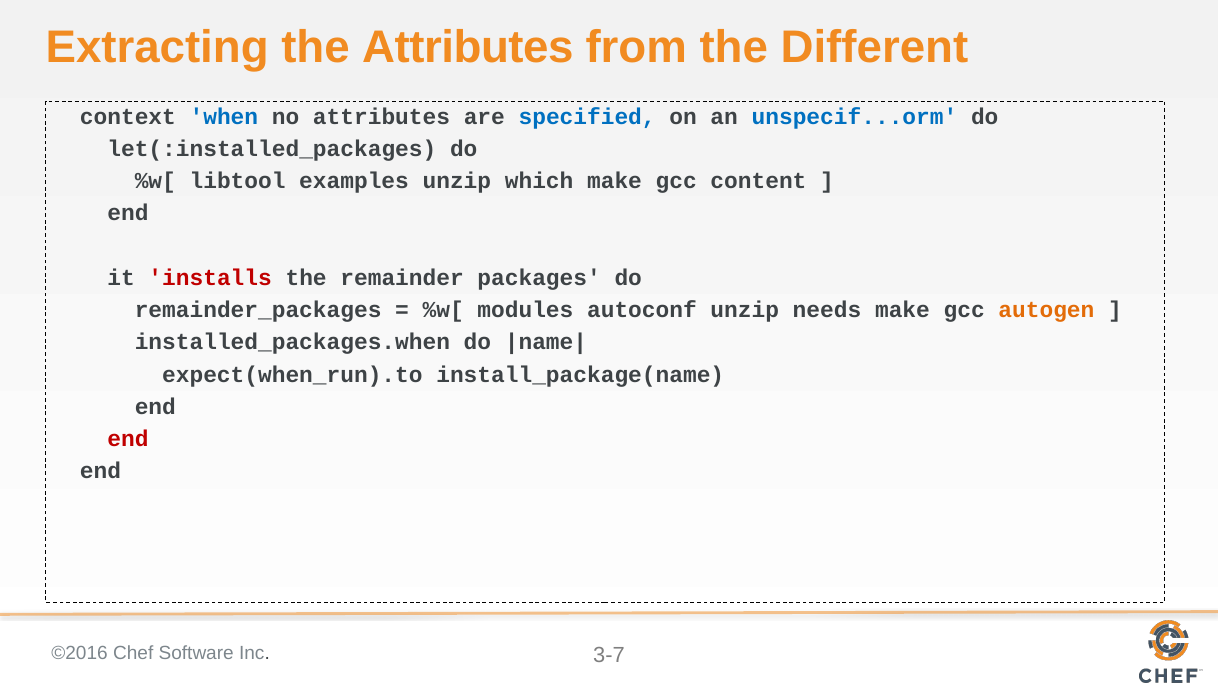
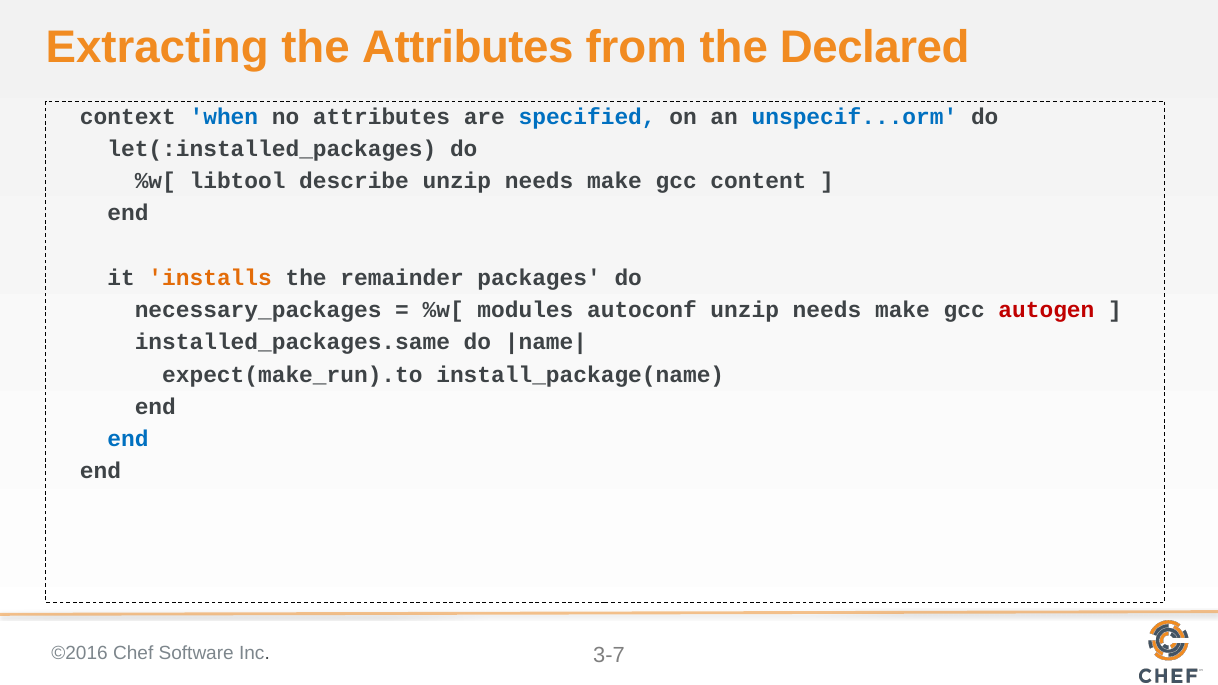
Different: Different -> Declared
examples: examples -> describe
which at (539, 181): which -> needs
installs colour: red -> orange
remainder_packages: remainder_packages -> necessary_packages
autogen colour: orange -> red
installed_packages.when: installed_packages.when -> installed_packages.same
expect(when_run).to: expect(when_run).to -> expect(make_run).to
end at (128, 439) colour: red -> blue
